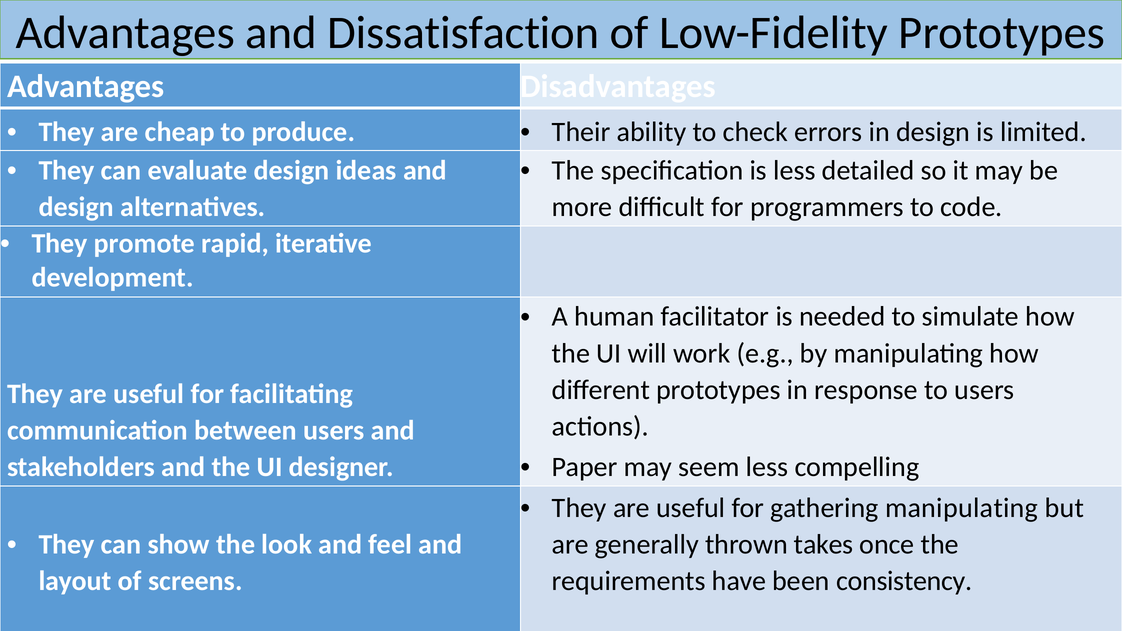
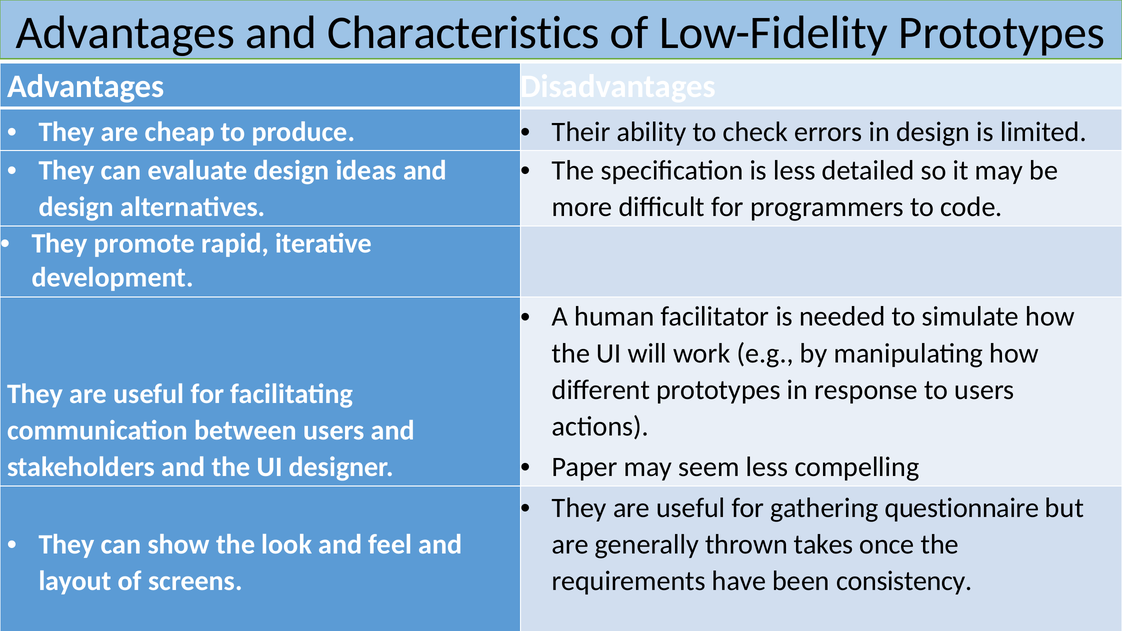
Dissatisfaction: Dissatisfaction -> Characteristics
gathering manipulating: manipulating -> questionnaire
